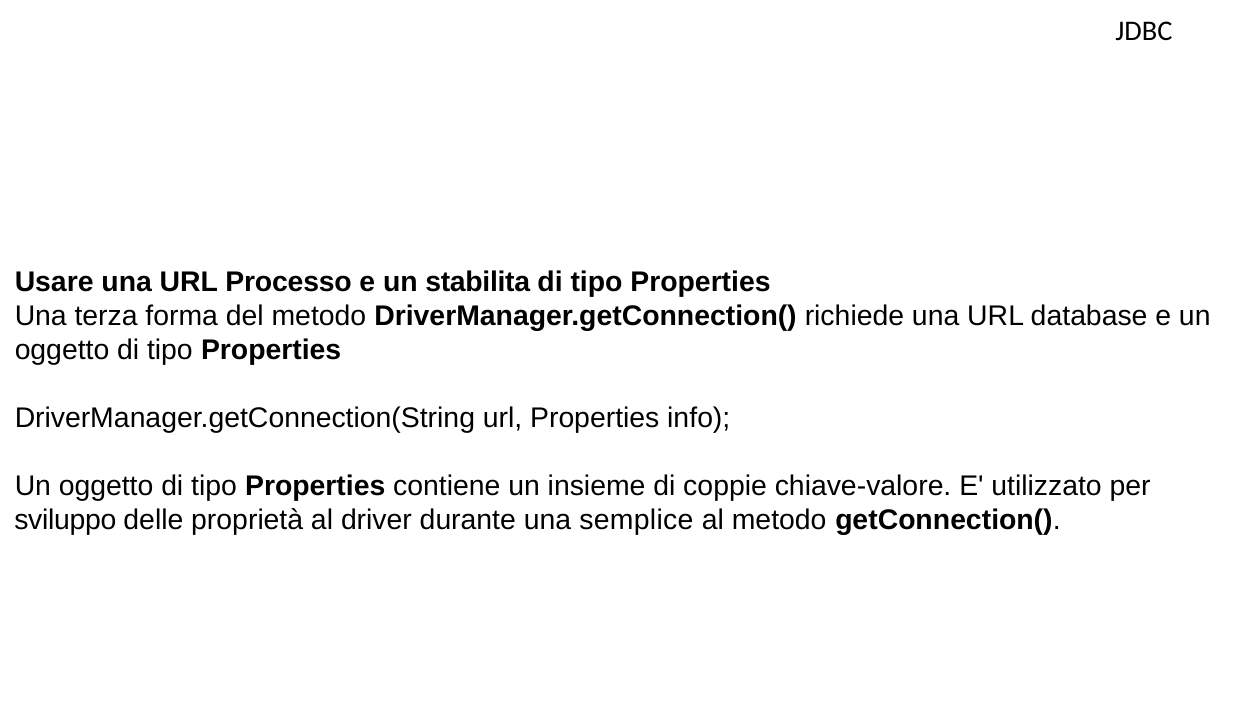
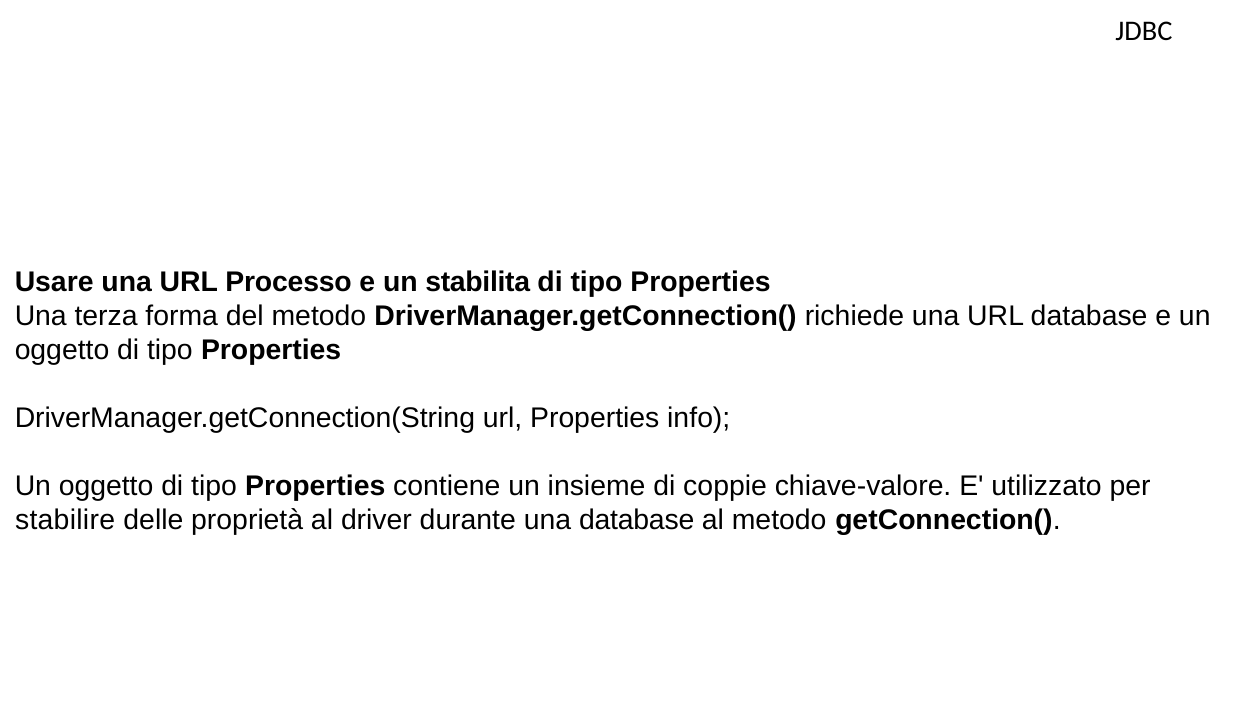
sviluppo: sviluppo -> stabilire
una semplice: semplice -> database
